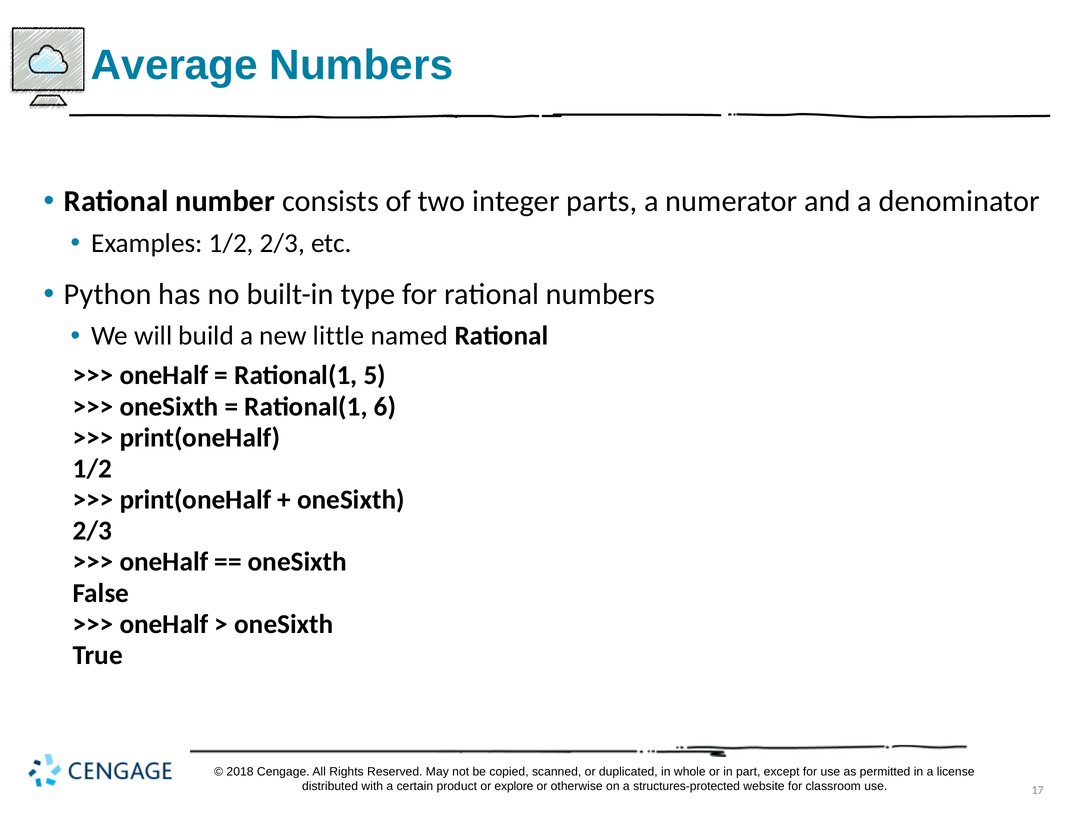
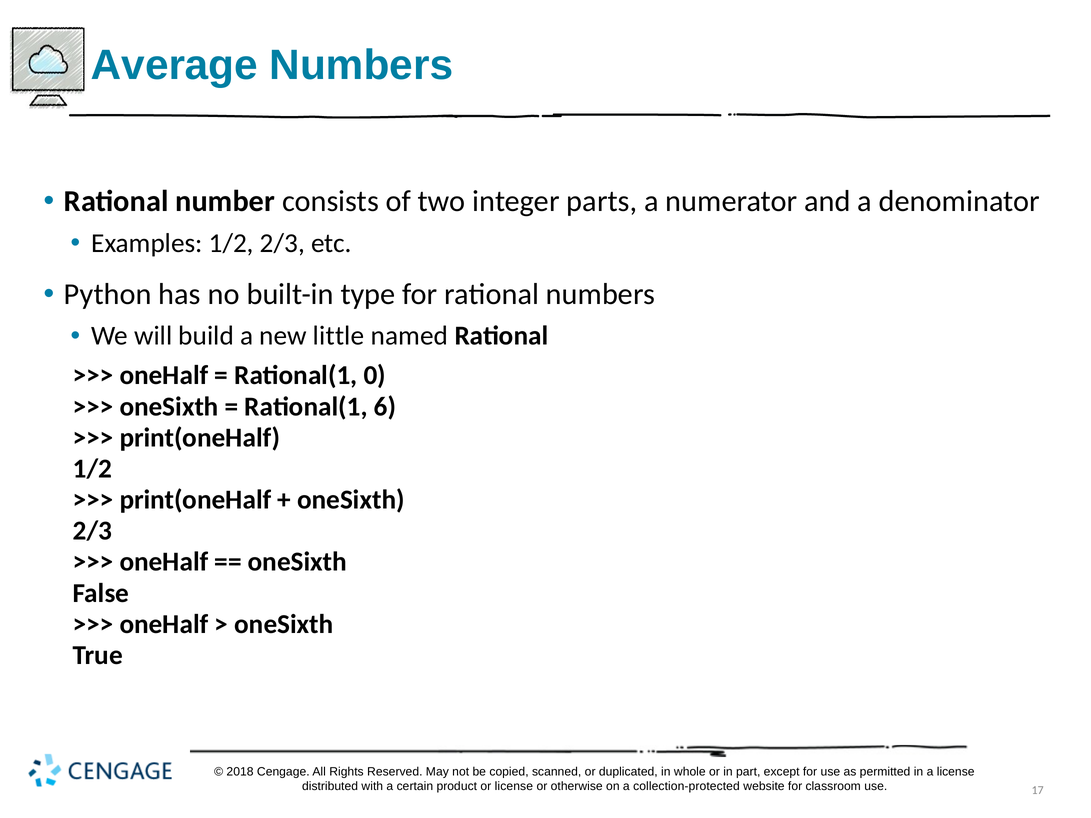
5: 5 -> 0
or explore: explore -> license
structures-protected: structures-protected -> collection-protected
